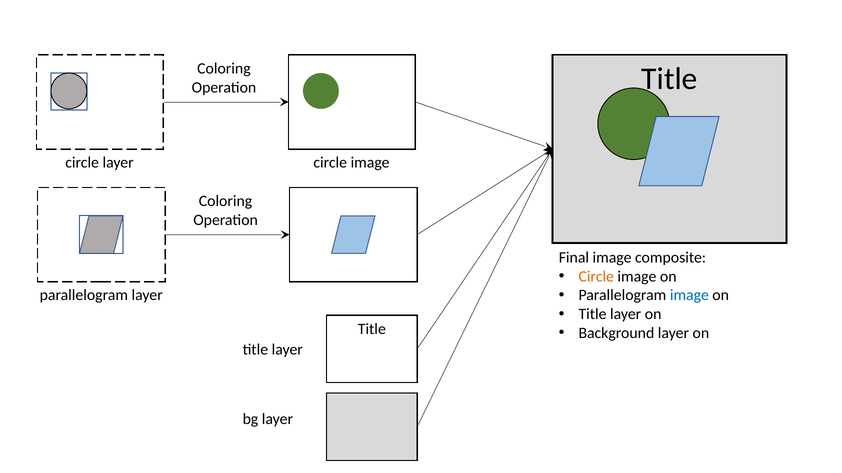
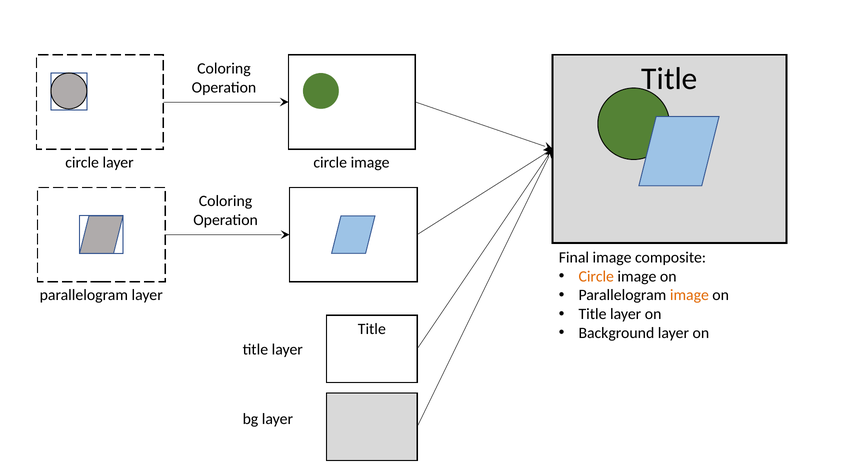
image at (689, 296) colour: blue -> orange
